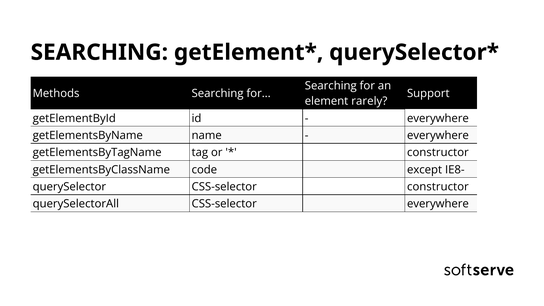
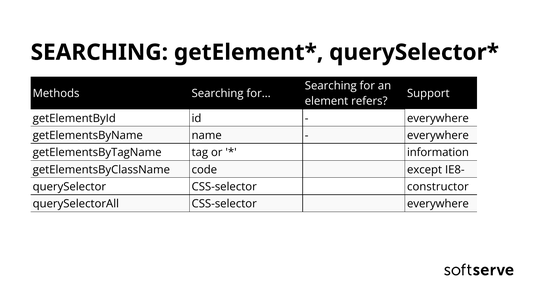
rarely: rarely -> refers
constructor at (438, 153): constructor -> information
